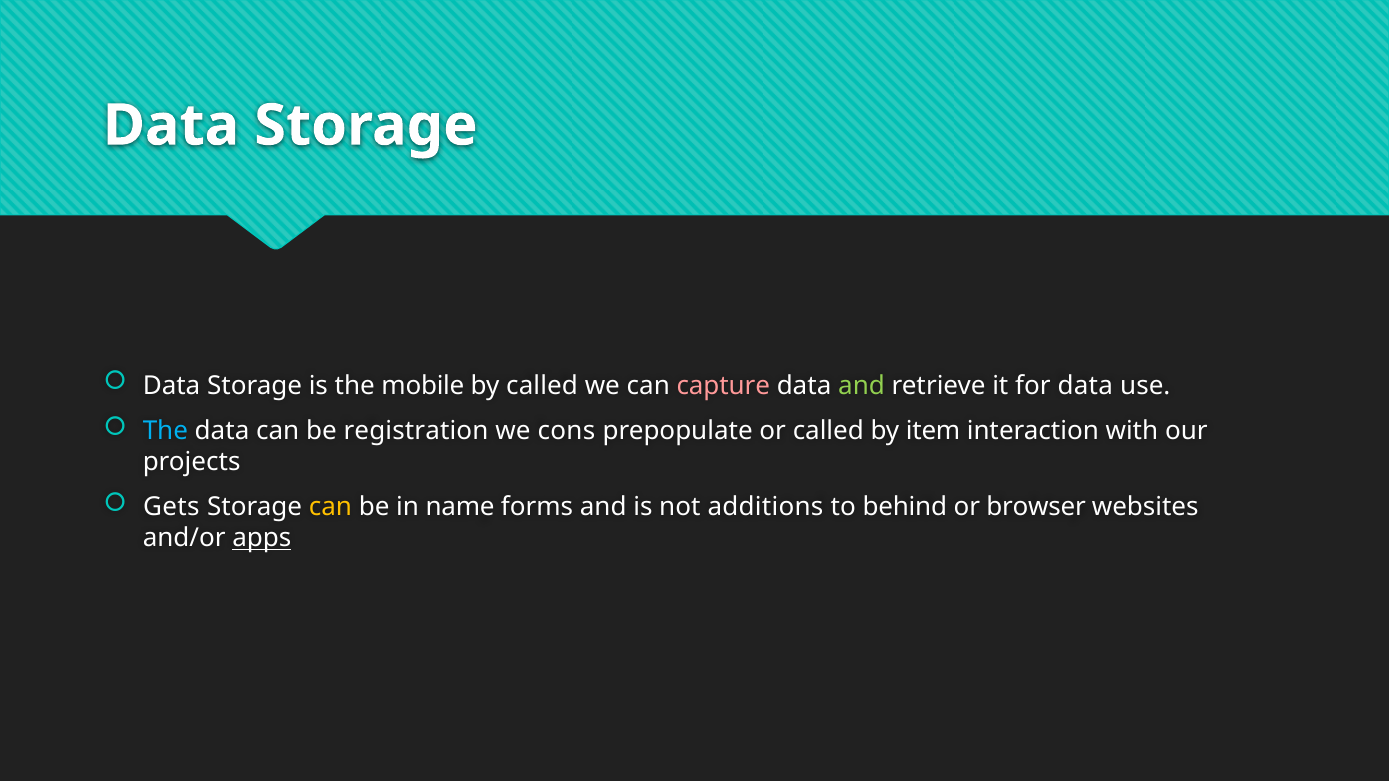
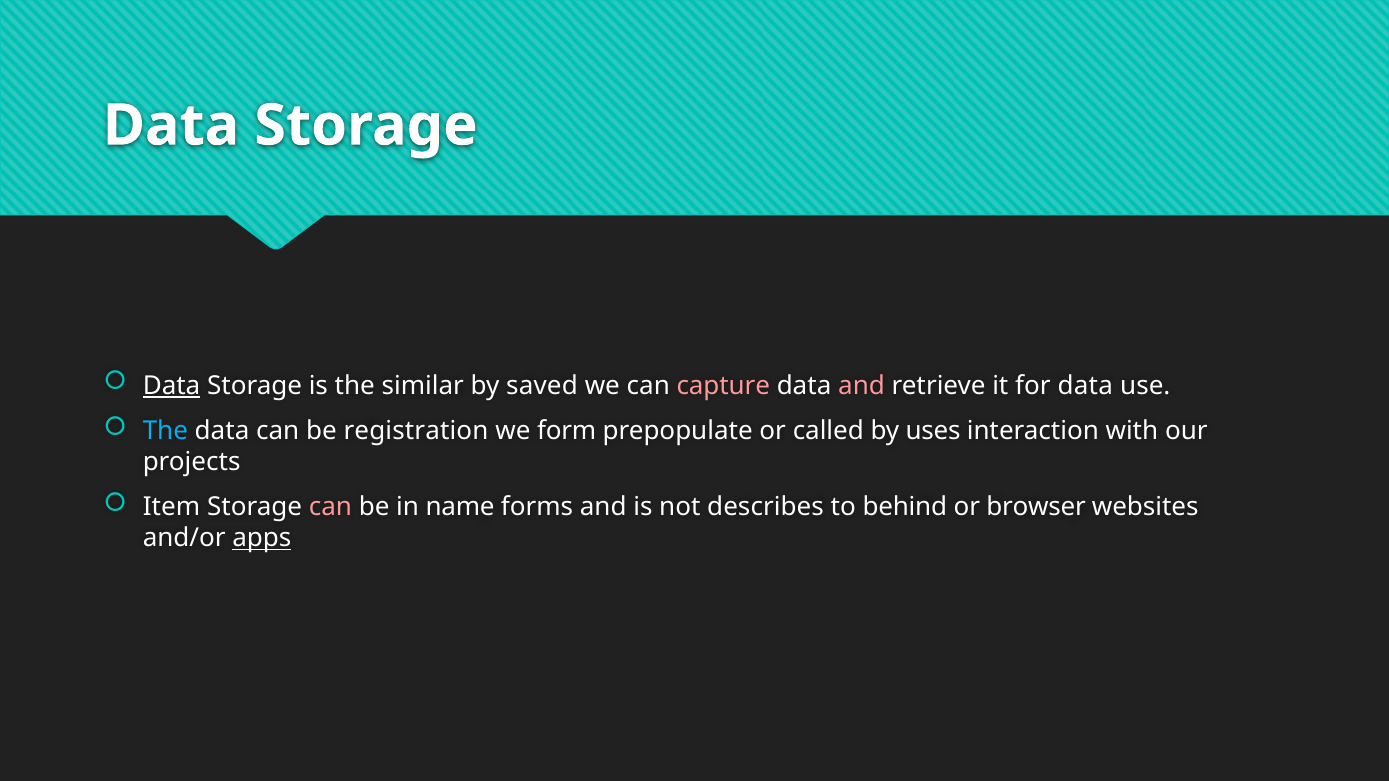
Data at (172, 386) underline: none -> present
mobile: mobile -> similar
by called: called -> saved
and at (862, 386) colour: light green -> pink
cons: cons -> form
item: item -> uses
Gets: Gets -> Item
can at (330, 507) colour: yellow -> pink
additions: additions -> describes
